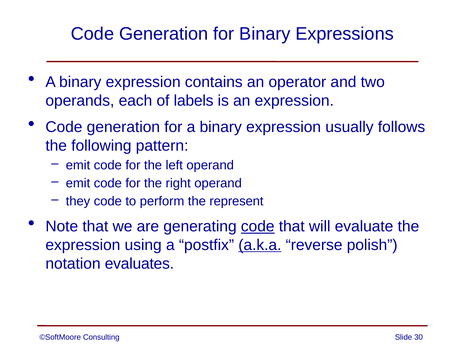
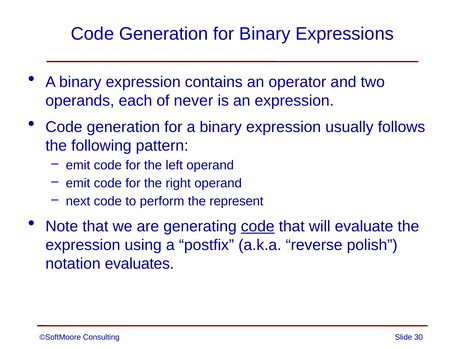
labels: labels -> never
they: they -> next
a.k.a underline: present -> none
